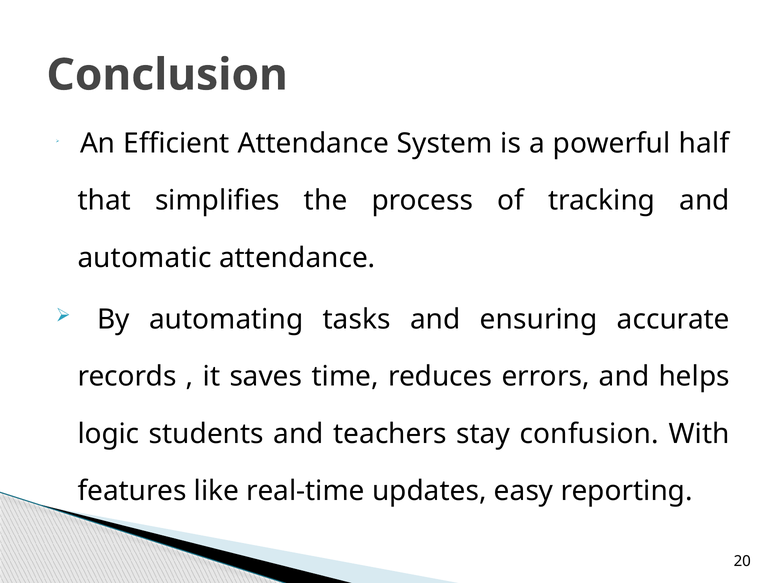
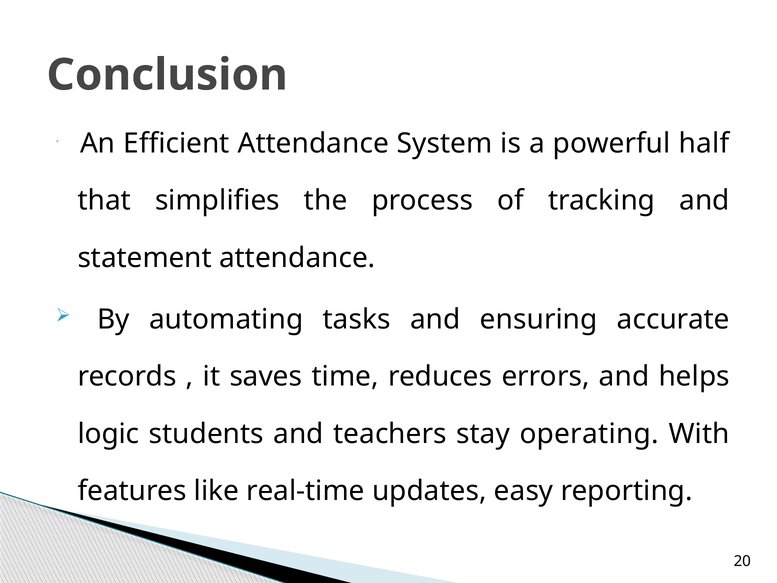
automatic: automatic -> statement
confusion: confusion -> operating
